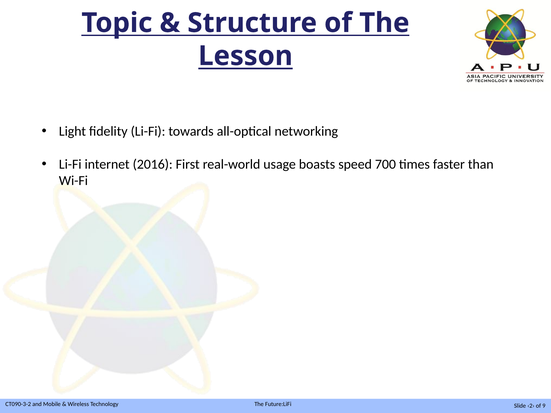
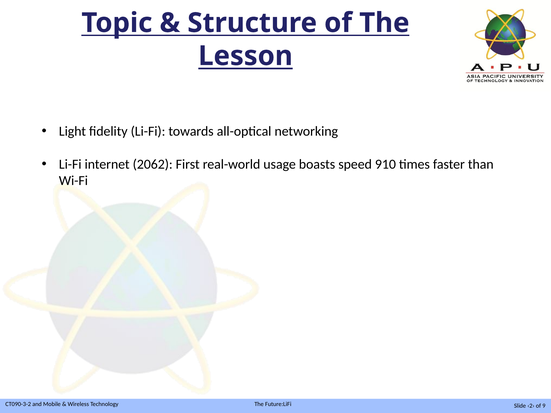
2016: 2016 -> 2062
700: 700 -> 910
